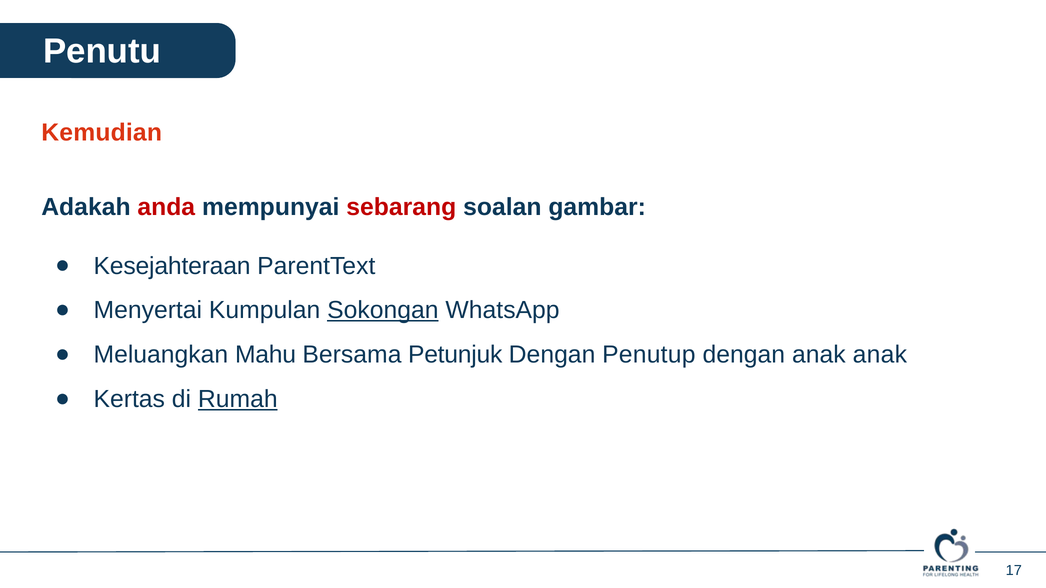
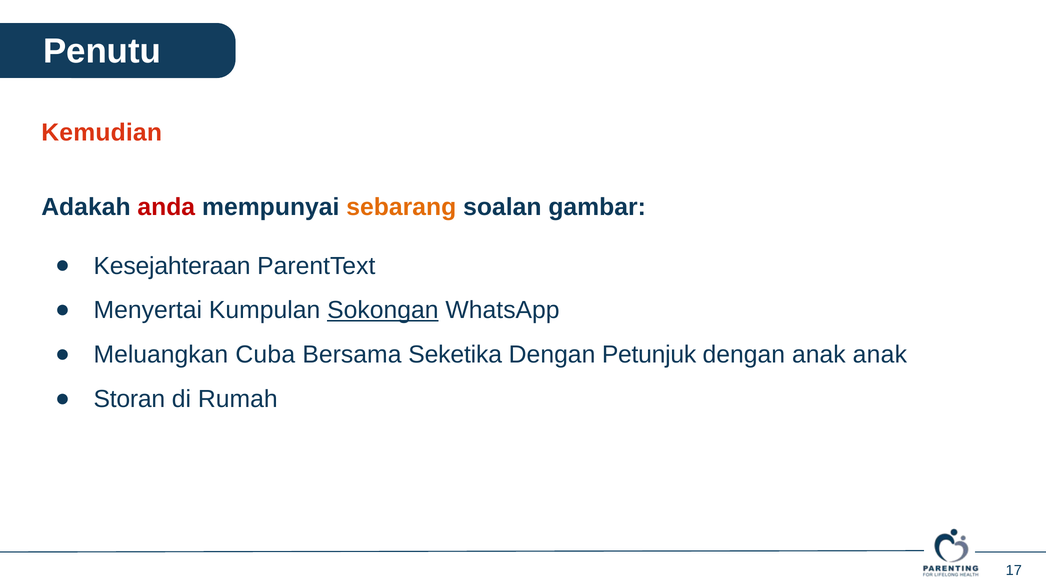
sebarang colour: red -> orange
Mahu: Mahu -> Cuba
Petunjuk: Petunjuk -> Seketika
Penutup: Penutup -> Petunjuk
Kertas: Kertas -> Storan
Rumah underline: present -> none
